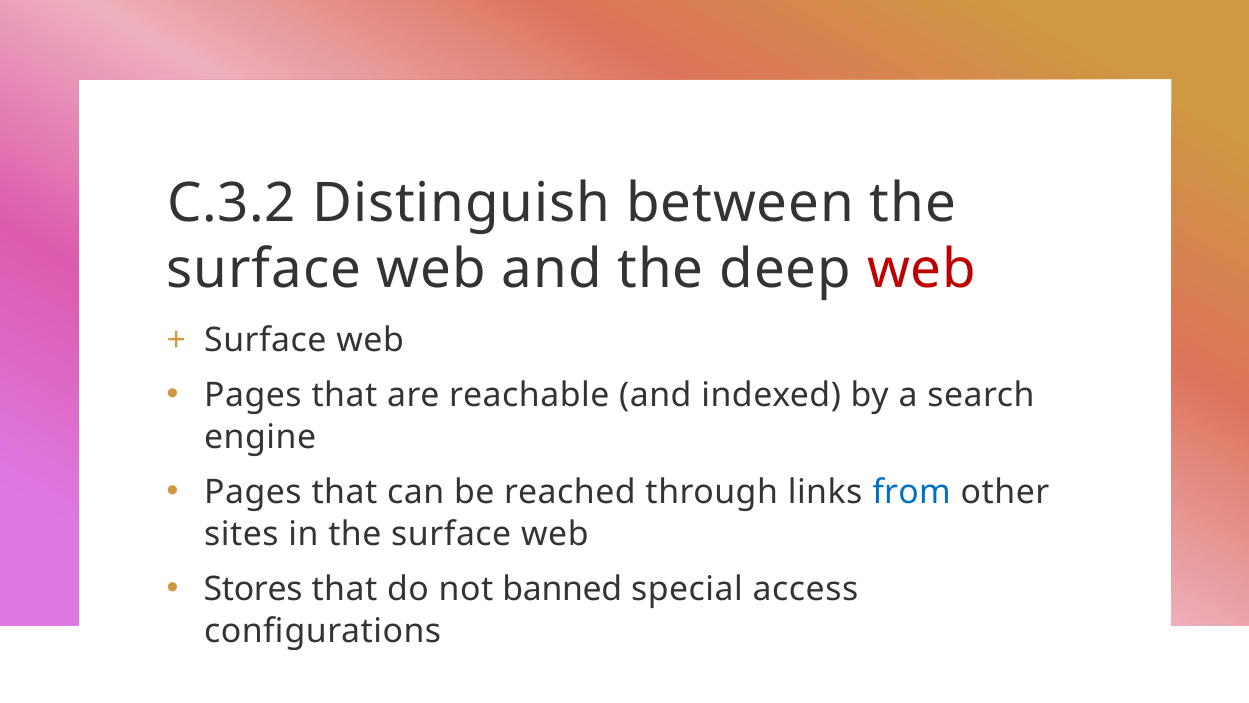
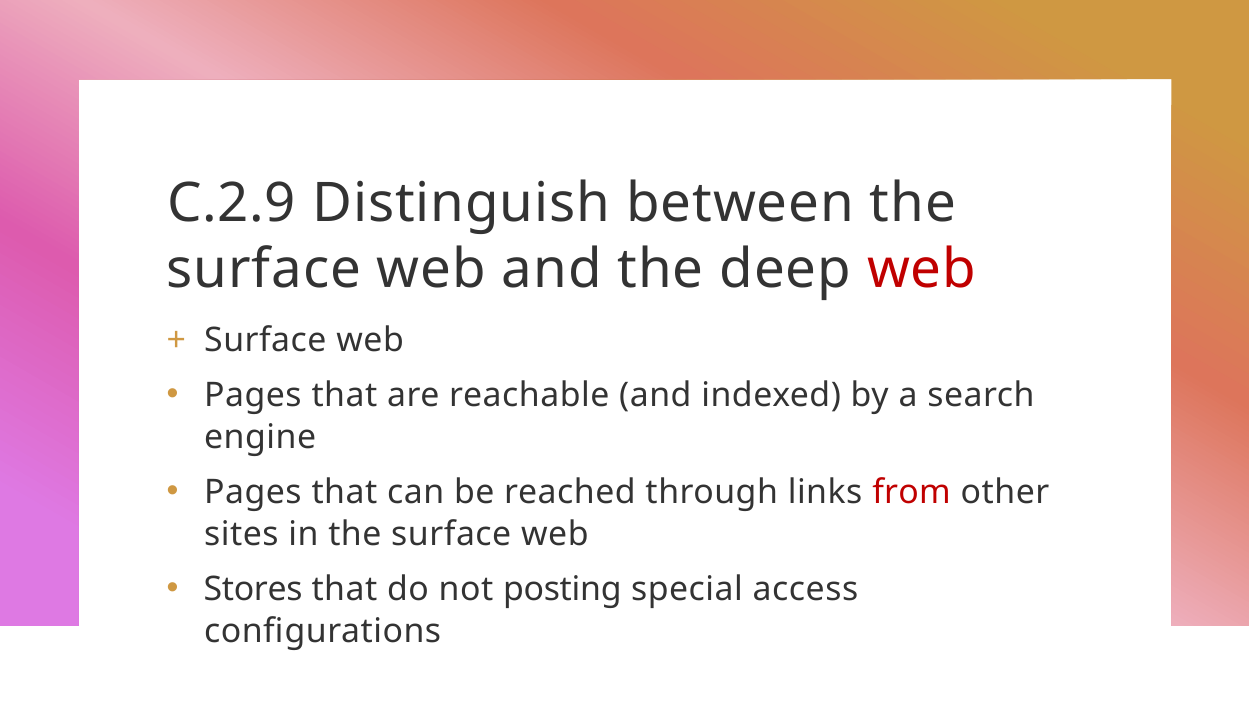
C.3.2: C.3.2 -> C.2.9
from colour: blue -> red
banned: banned -> posting
